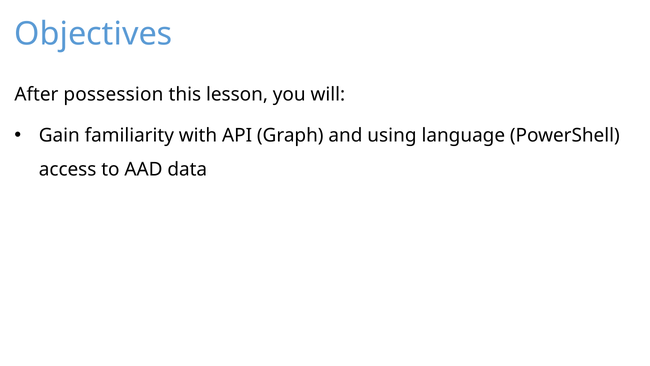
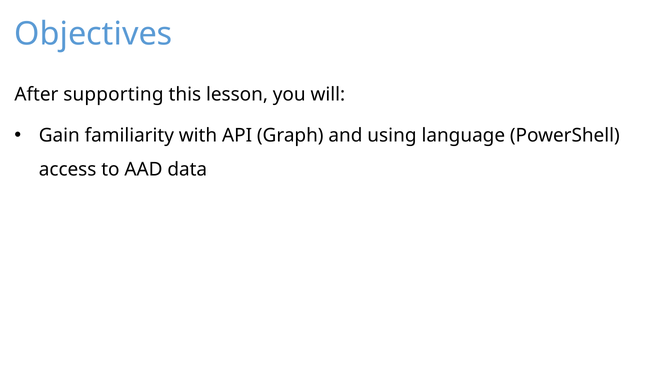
possession: possession -> supporting
